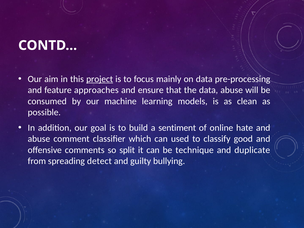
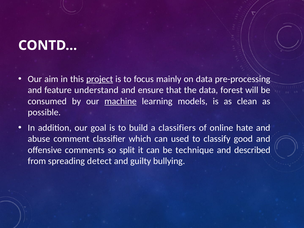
approaches: approaches -> understand
data abuse: abuse -> forest
machine underline: none -> present
sentiment: sentiment -> classifiers
duplicate: duplicate -> described
